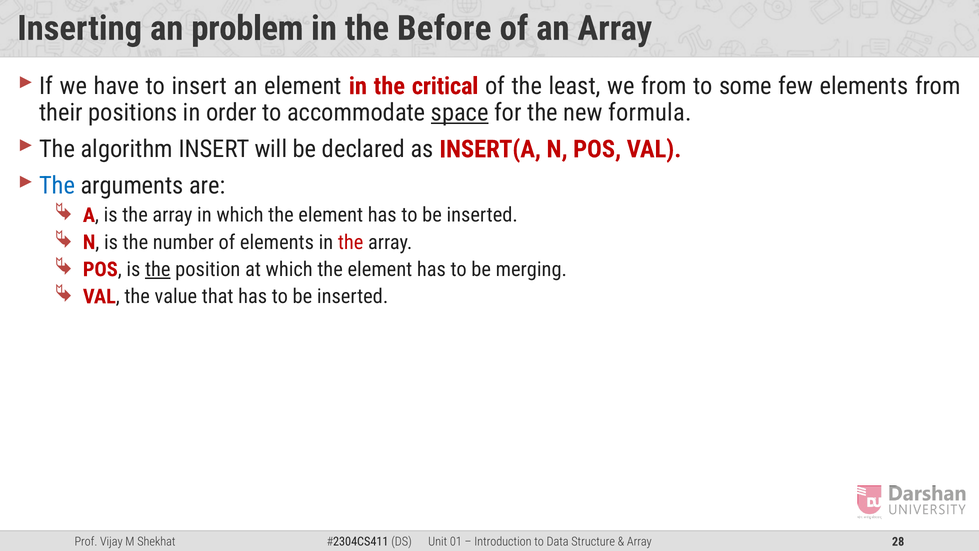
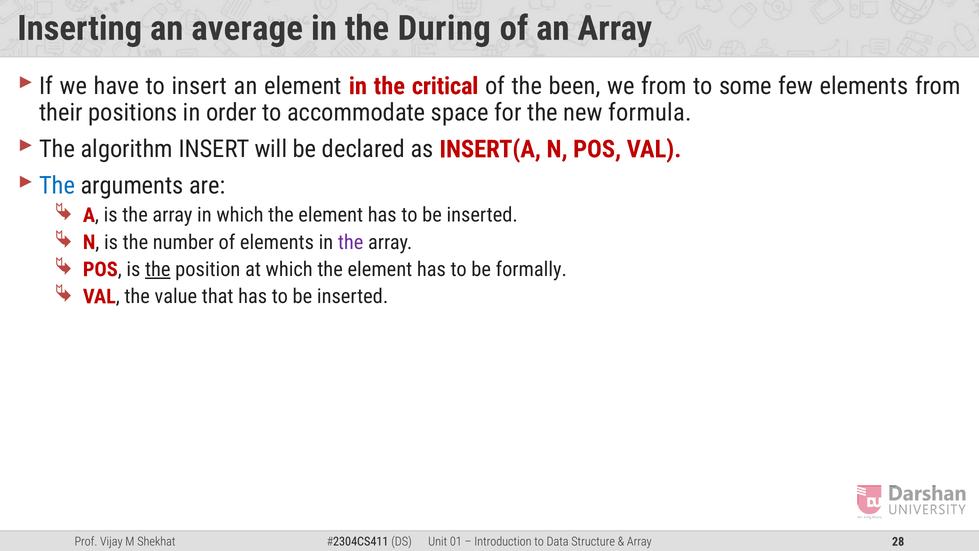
problem: problem -> average
Before: Before -> During
least: least -> been
space underline: present -> none
the at (351, 242) colour: red -> purple
merging: merging -> formally
